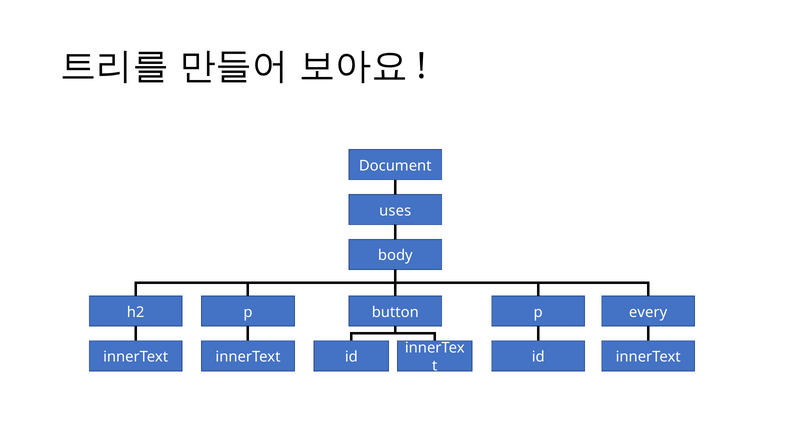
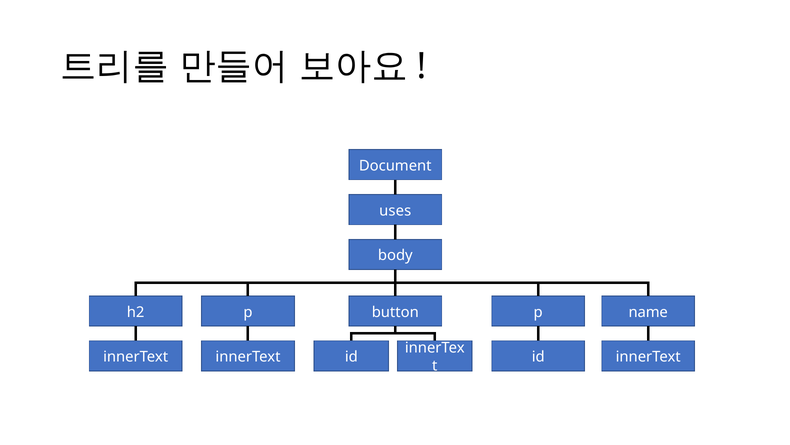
every: every -> name
